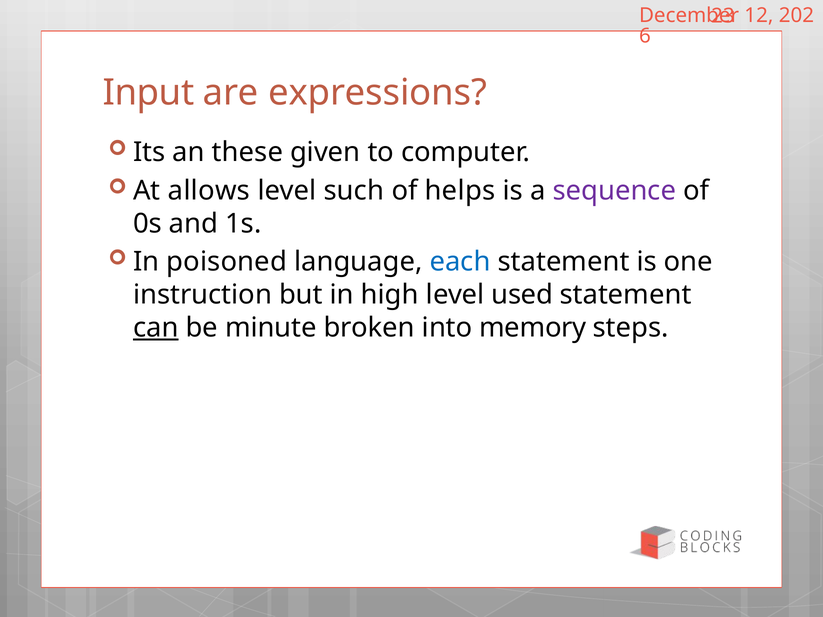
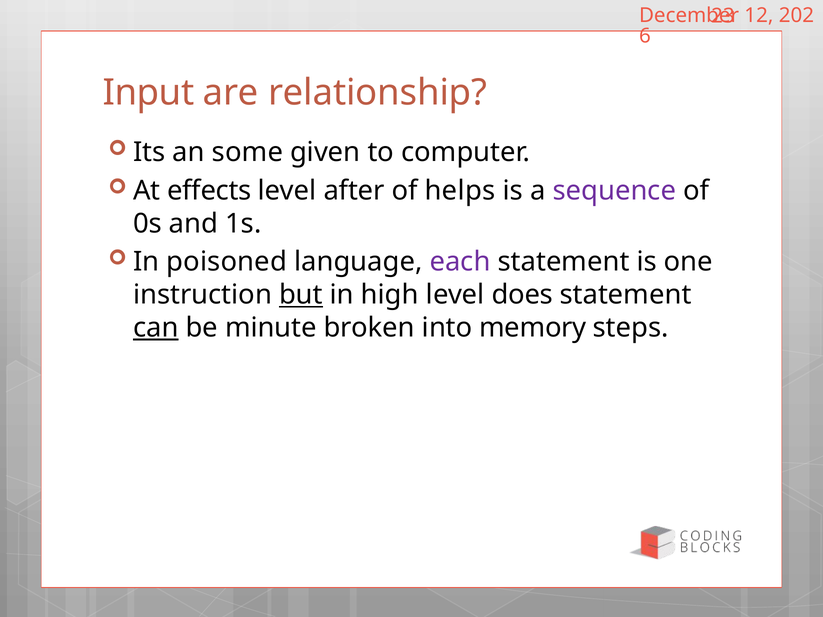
expressions: expressions -> relationship
these: these -> some
allows: allows -> effects
such: such -> after
each colour: blue -> purple
but underline: none -> present
used: used -> does
